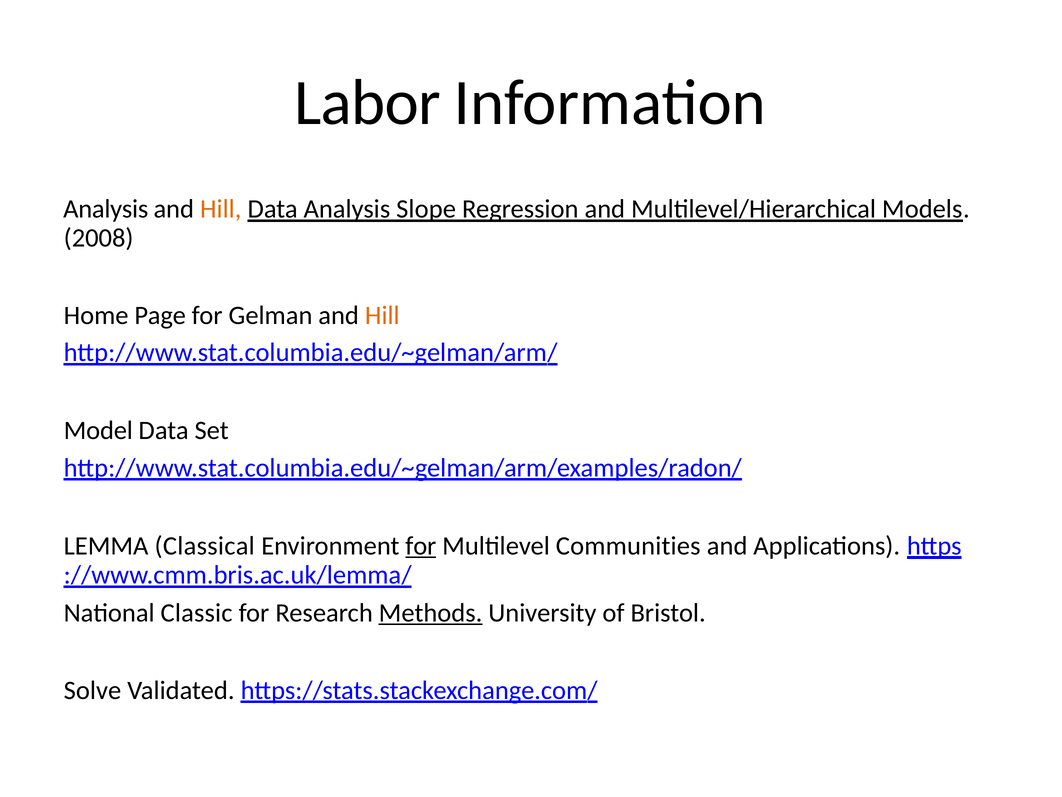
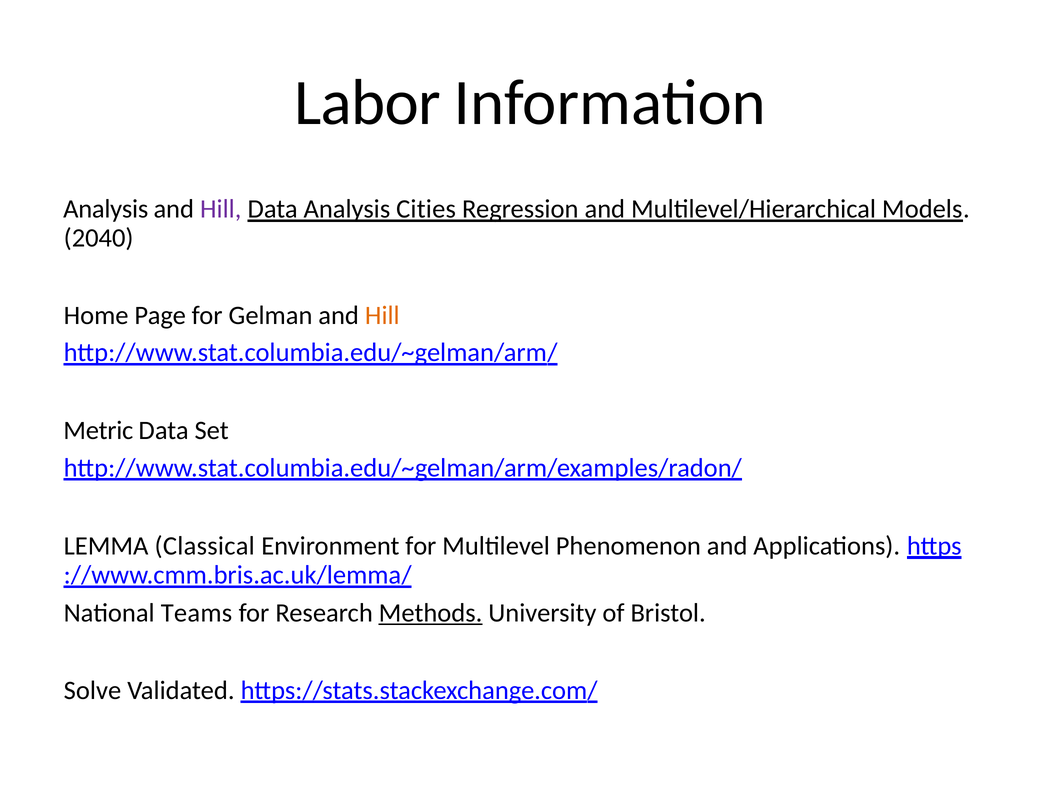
Hill at (221, 209) colour: orange -> purple
Slope: Slope -> Cities
2008: 2008 -> 2040
Model: Model -> Metric
for at (421, 546) underline: present -> none
Communities: Communities -> Phenomenon
Classic: Classic -> Teams
